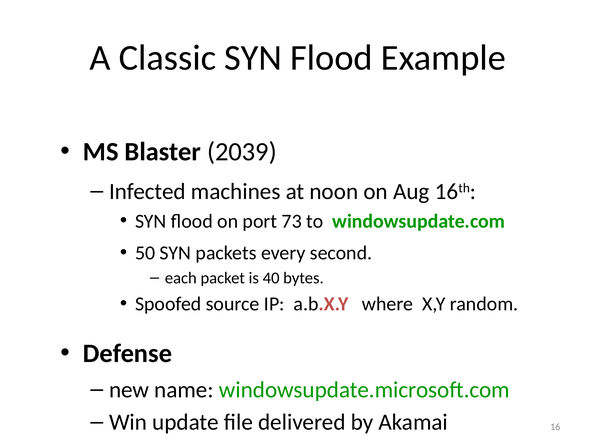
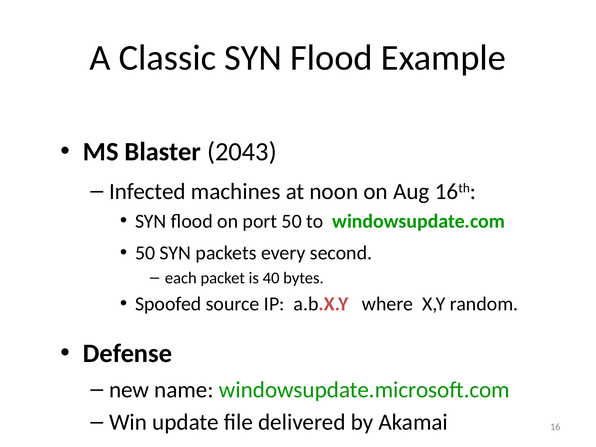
2039: 2039 -> 2043
port 73: 73 -> 50
